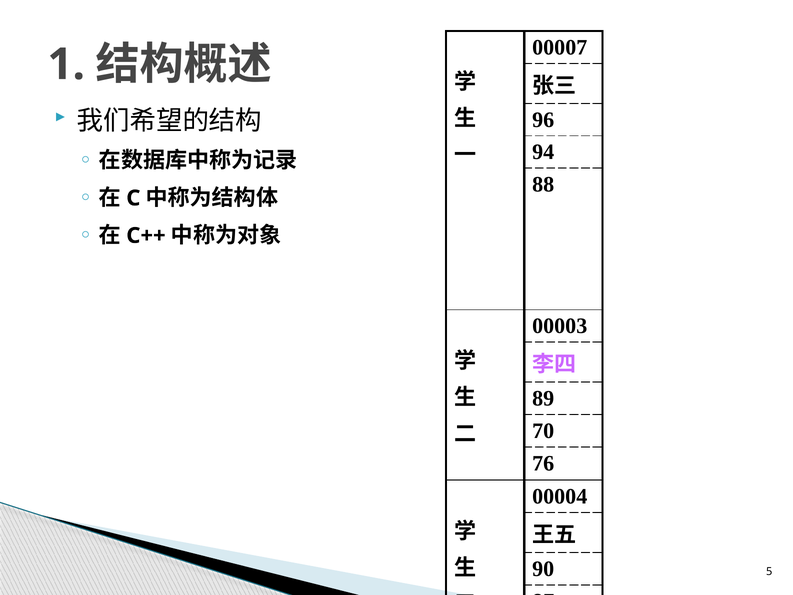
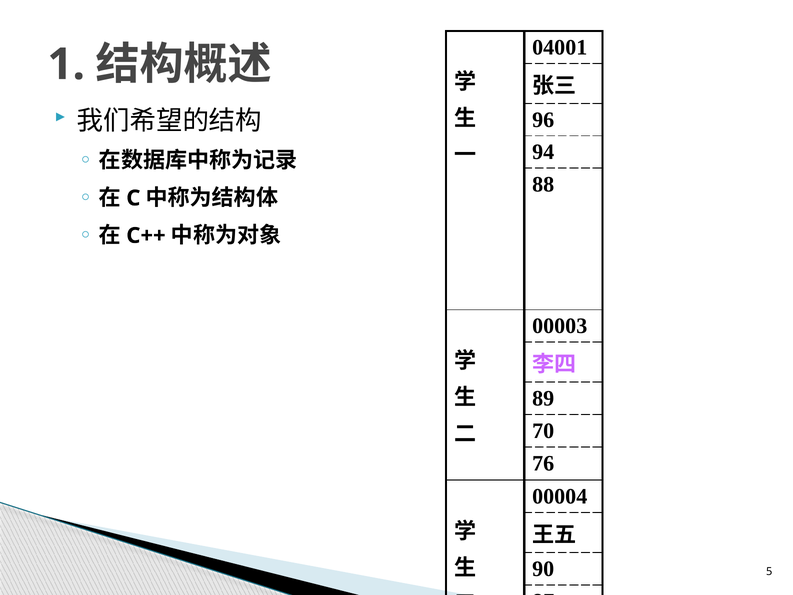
00007: 00007 -> 04001
